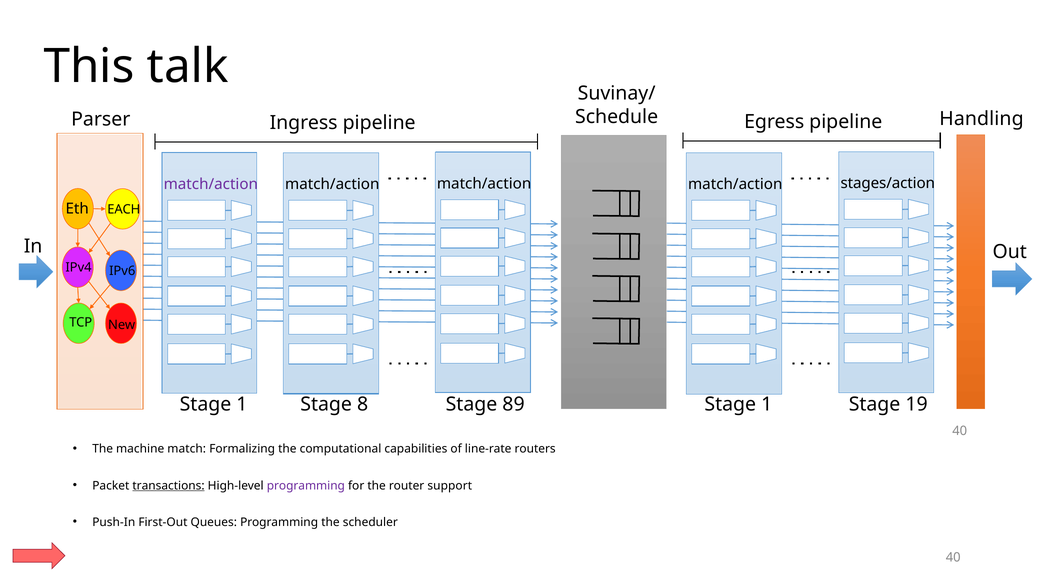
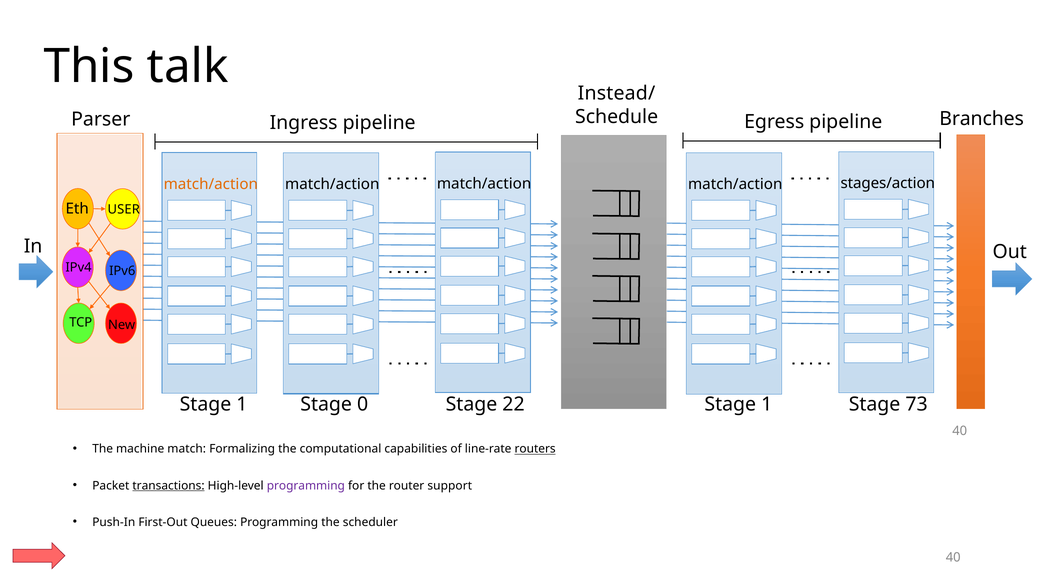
Suvinay/: Suvinay/ -> Instead/
Handling: Handling -> Branches
match/action at (211, 184) colour: purple -> orange
EACH: EACH -> USER
8: 8 -> 0
89: 89 -> 22
19: 19 -> 73
routers underline: none -> present
